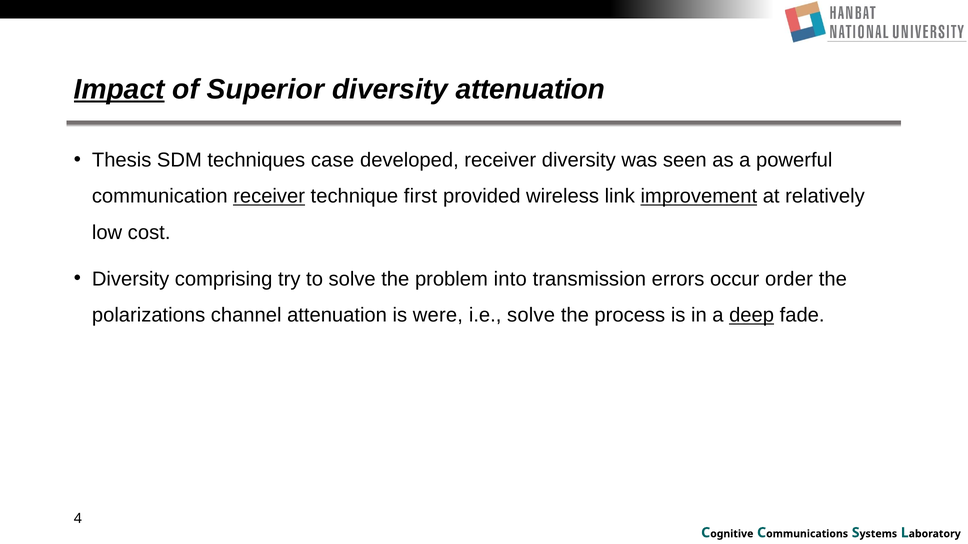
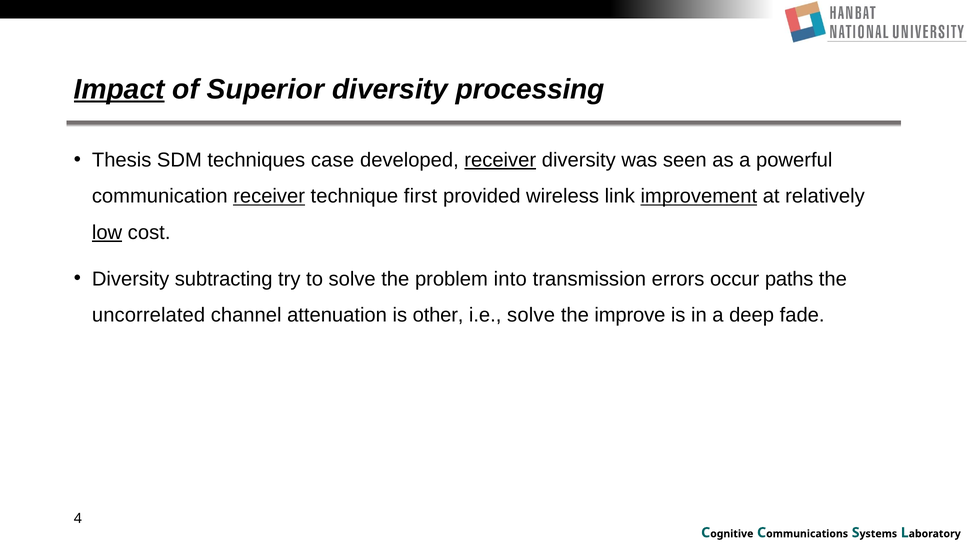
diversity attenuation: attenuation -> processing
receiver at (500, 160) underline: none -> present
low underline: none -> present
comprising: comprising -> subtracting
order: order -> paths
polarizations: polarizations -> uncorrelated
were: were -> other
process: process -> improve
deep underline: present -> none
